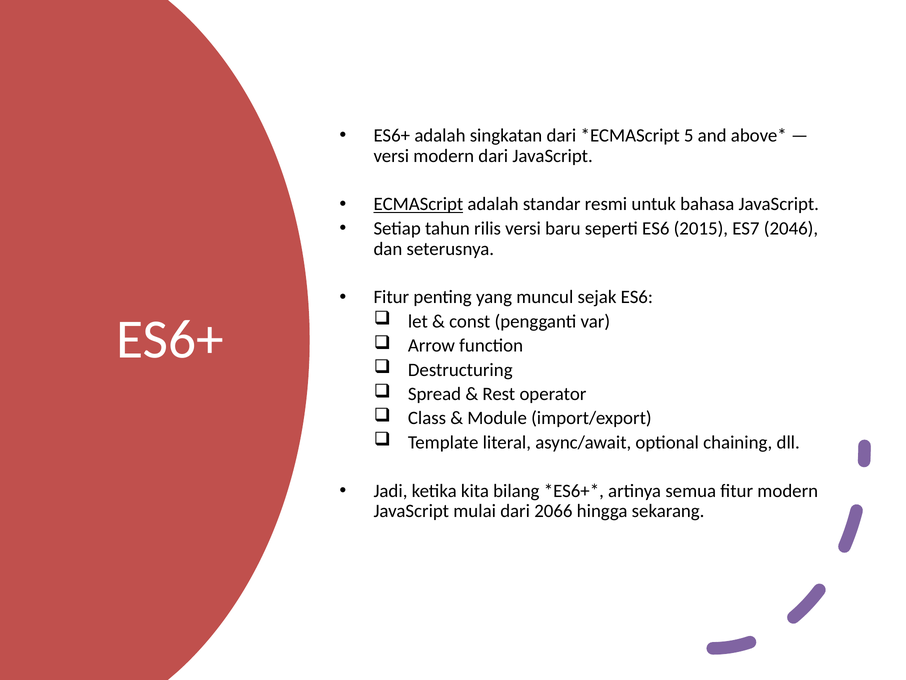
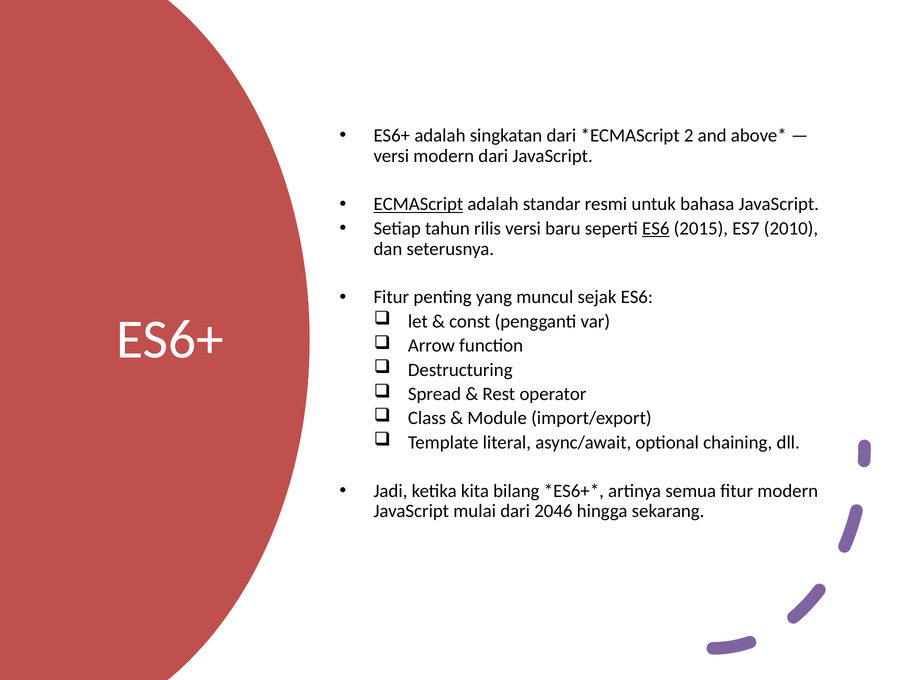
5: 5 -> 2
ES6 at (656, 228) underline: none -> present
2046: 2046 -> 2010
2066: 2066 -> 2046
